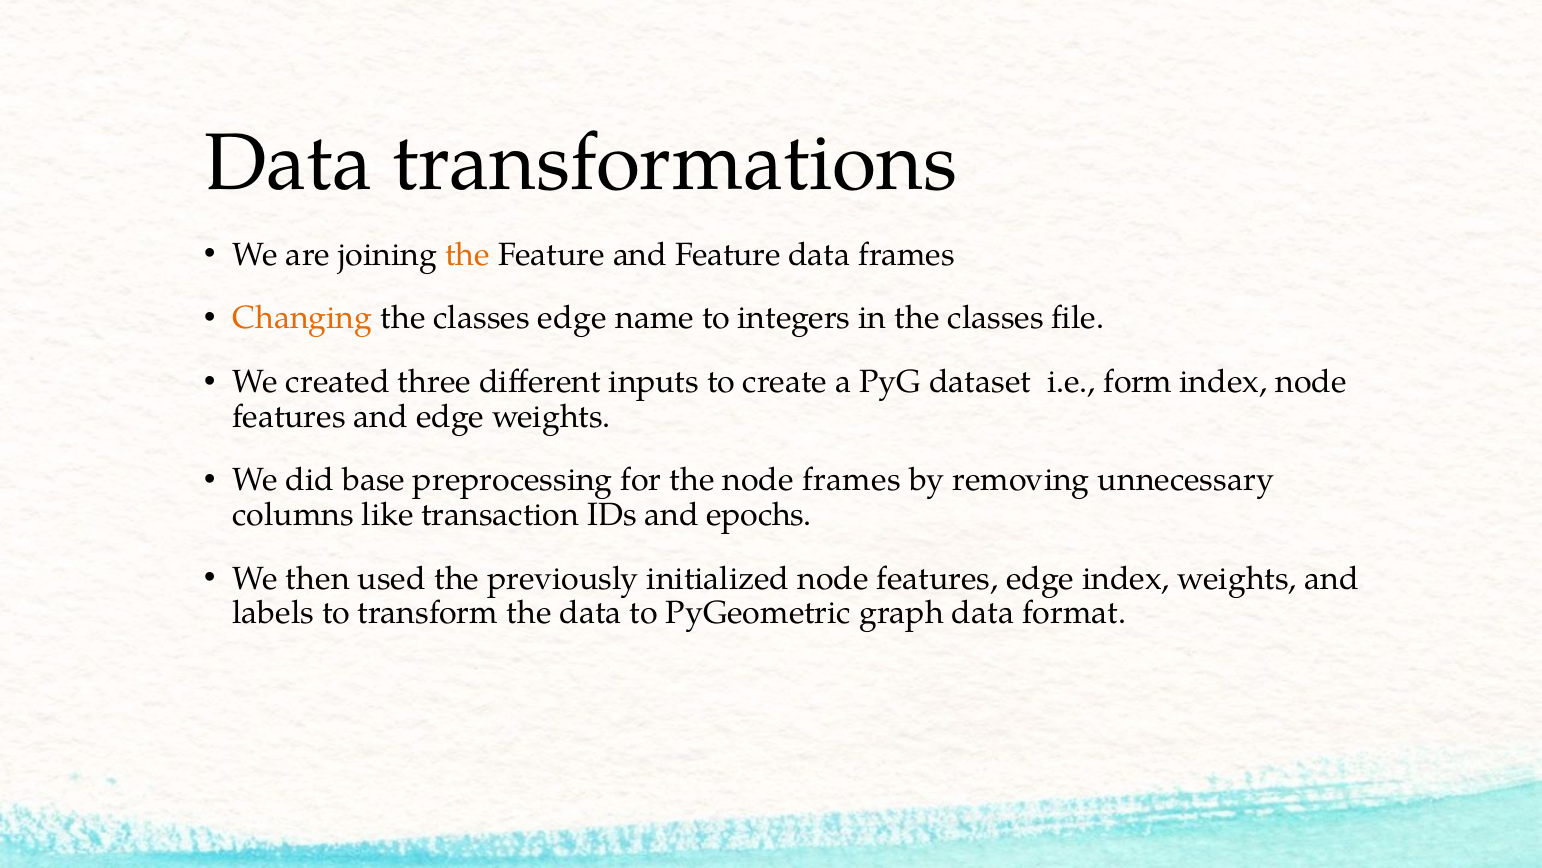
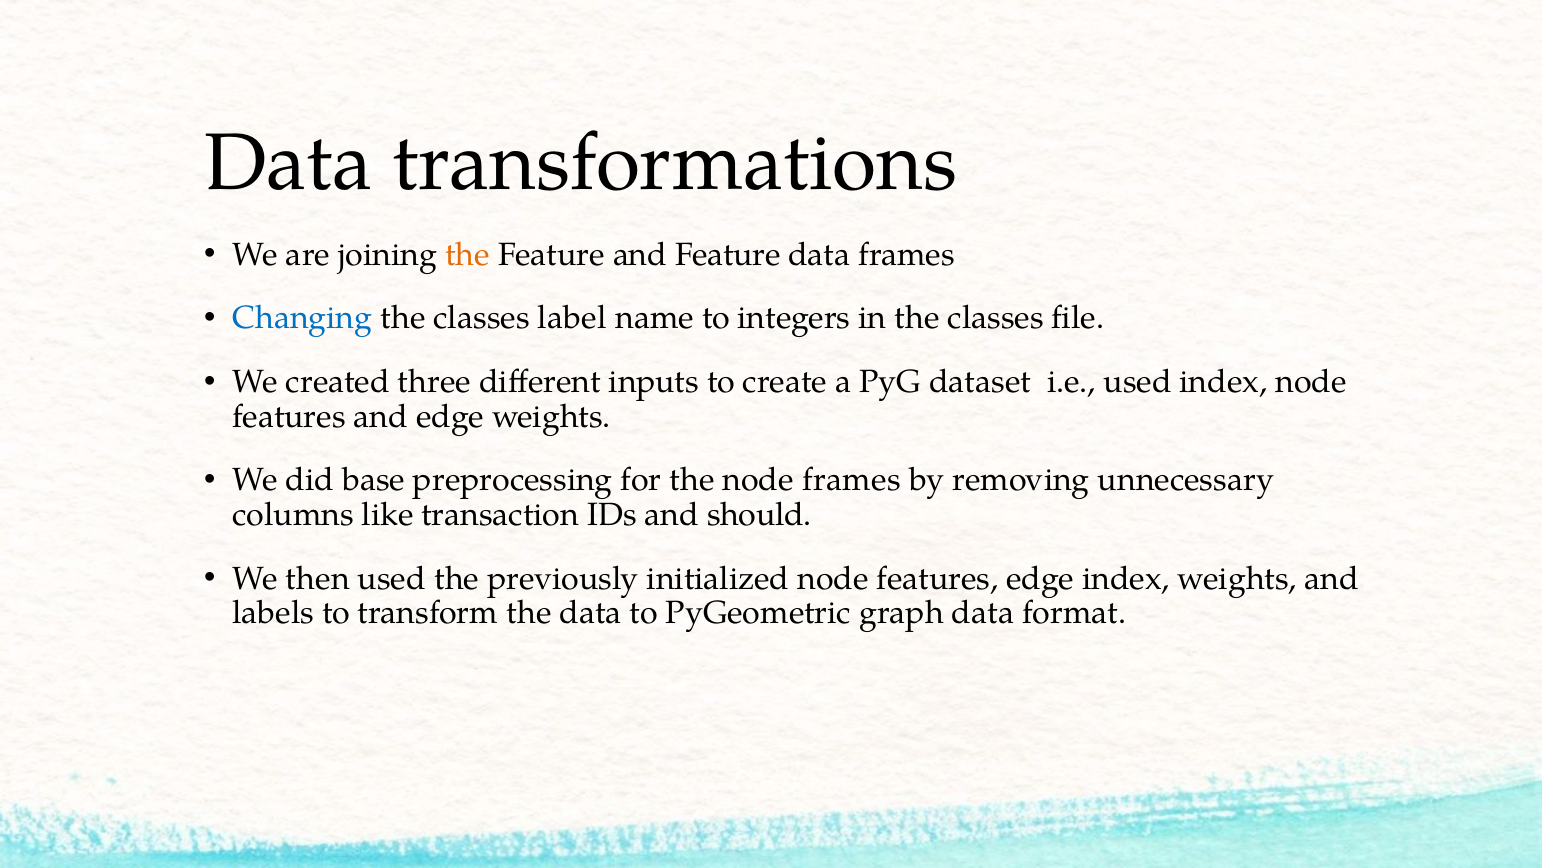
Changing colour: orange -> blue
classes edge: edge -> label
i.e form: form -> used
epochs: epochs -> should
